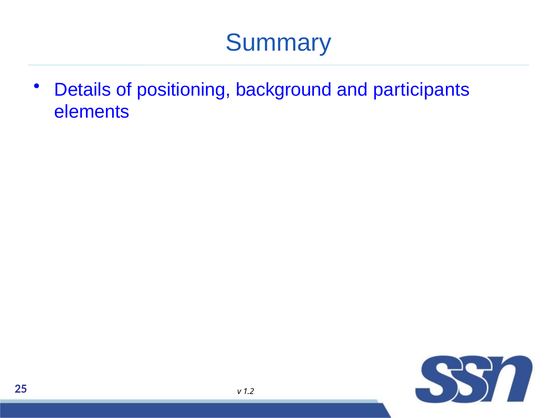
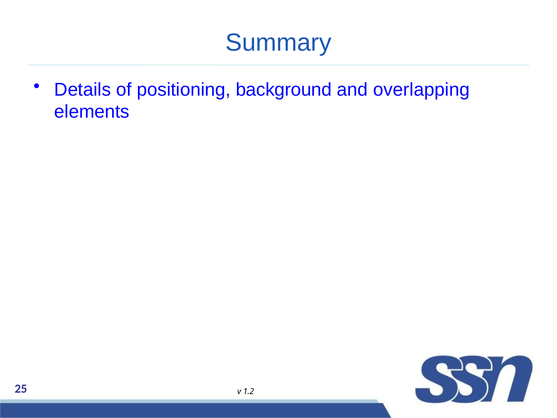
participants: participants -> overlapping
